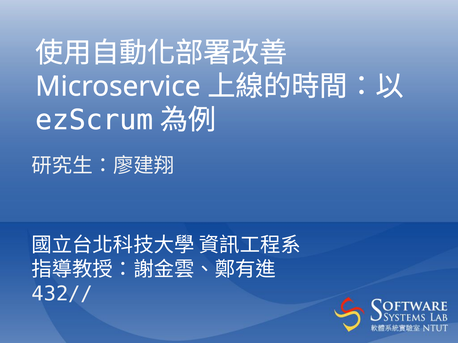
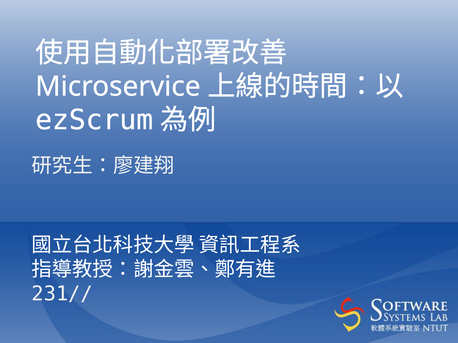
432//: 432// -> 231//
